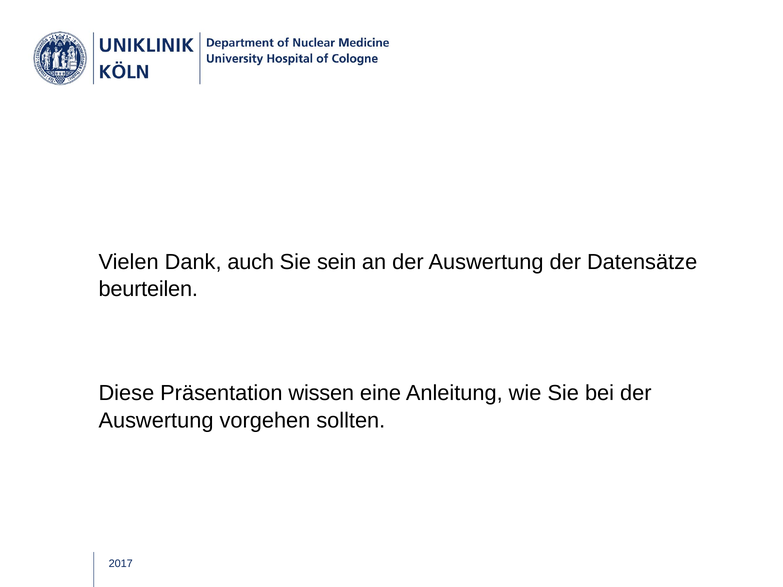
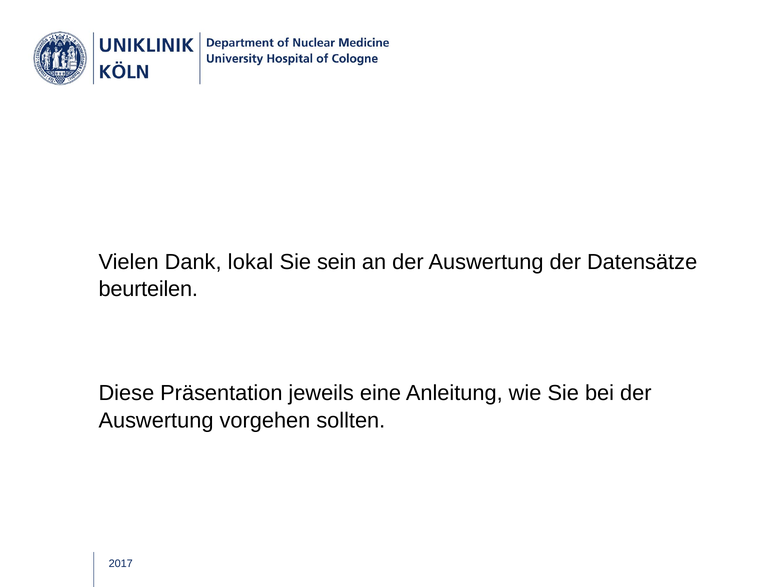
auch: auch -> lokal
wissen: wissen -> jeweils
